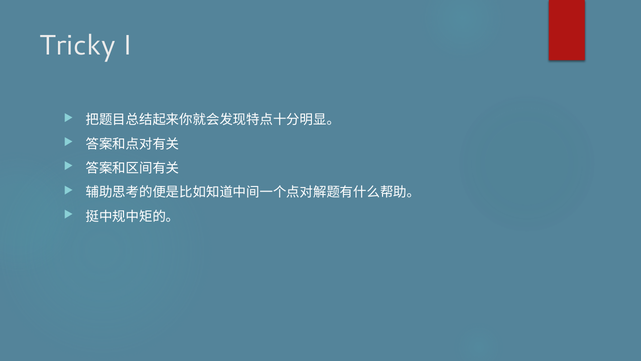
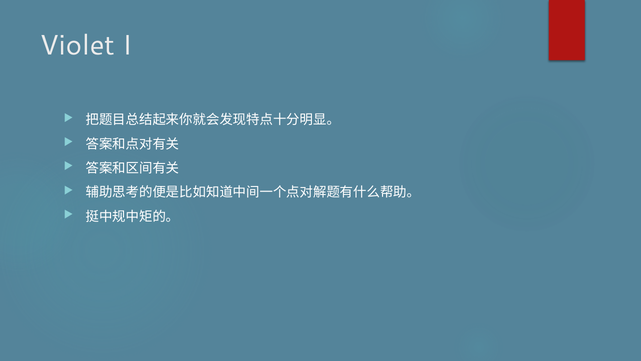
Tricky: Tricky -> Violet
